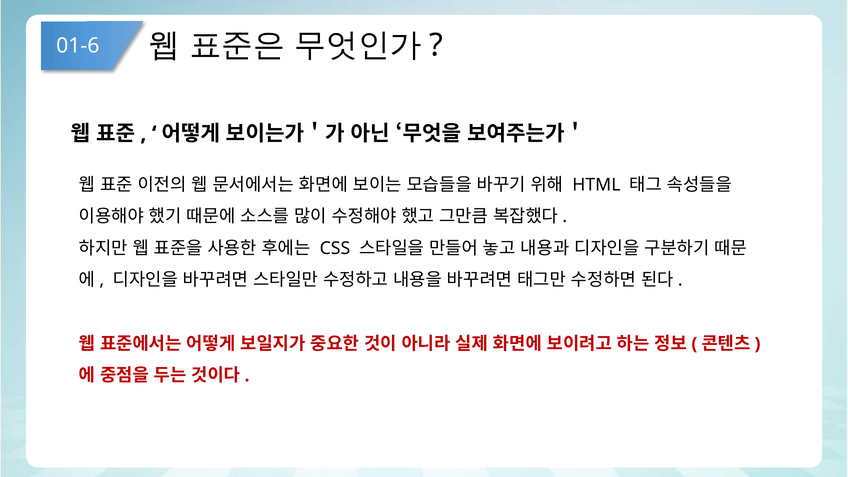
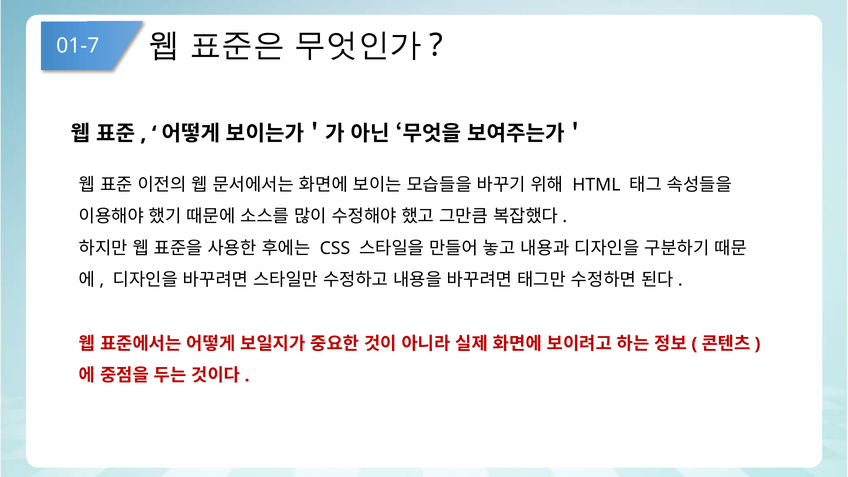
01-6: 01-6 -> 01-7
